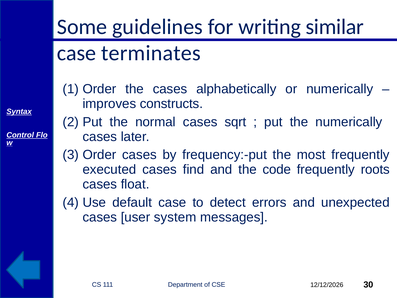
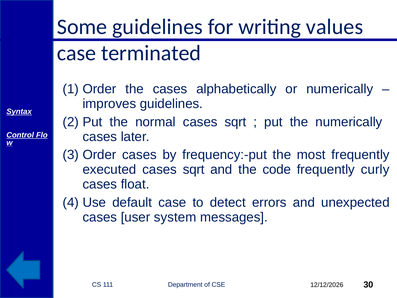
similar: similar -> values
terminates: terminates -> terminated
improves constructs: constructs -> guidelines
executed cases find: find -> sqrt
roots: roots -> curly
